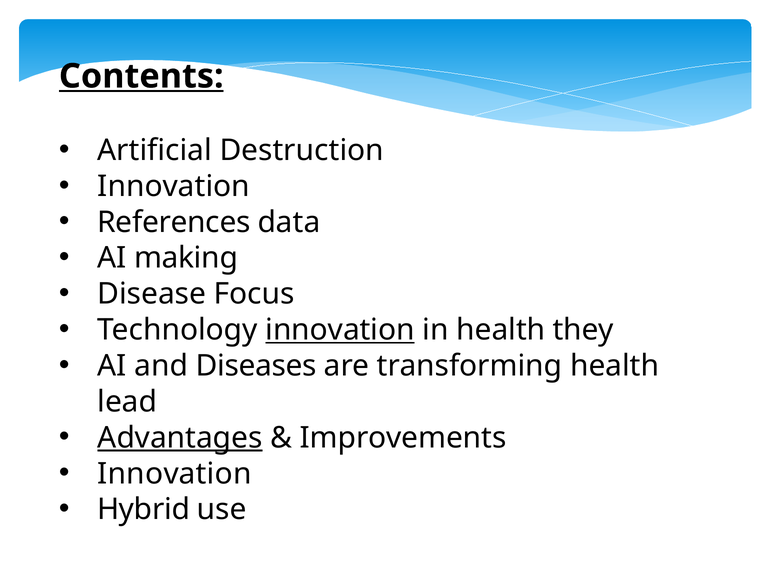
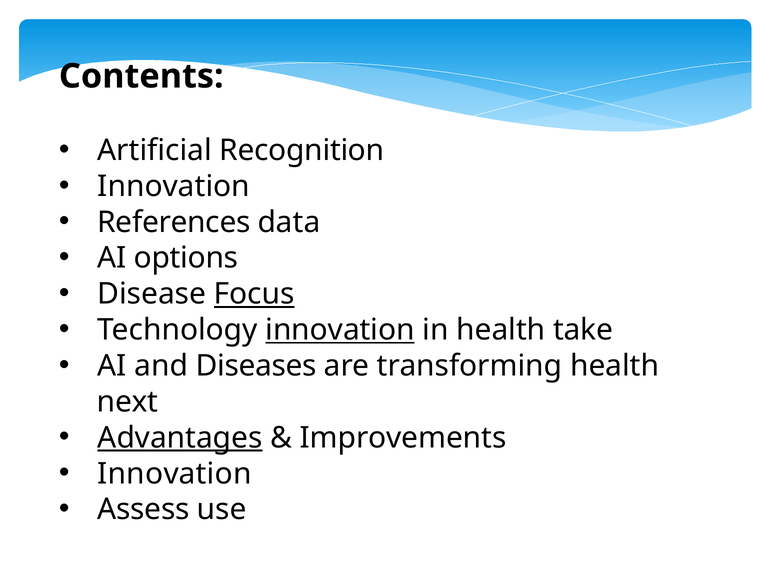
Contents underline: present -> none
Destruction: Destruction -> Recognition
making: making -> options
Focus underline: none -> present
they: they -> take
lead: lead -> next
Hybrid: Hybrid -> Assess
